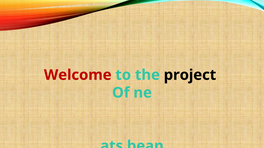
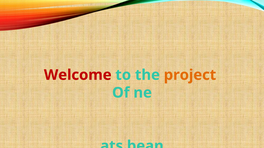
project colour: black -> orange
